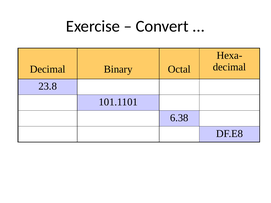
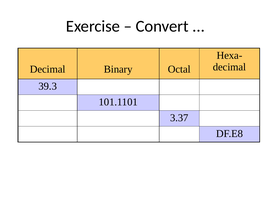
23.8: 23.8 -> 39.3
6.38: 6.38 -> 3.37
